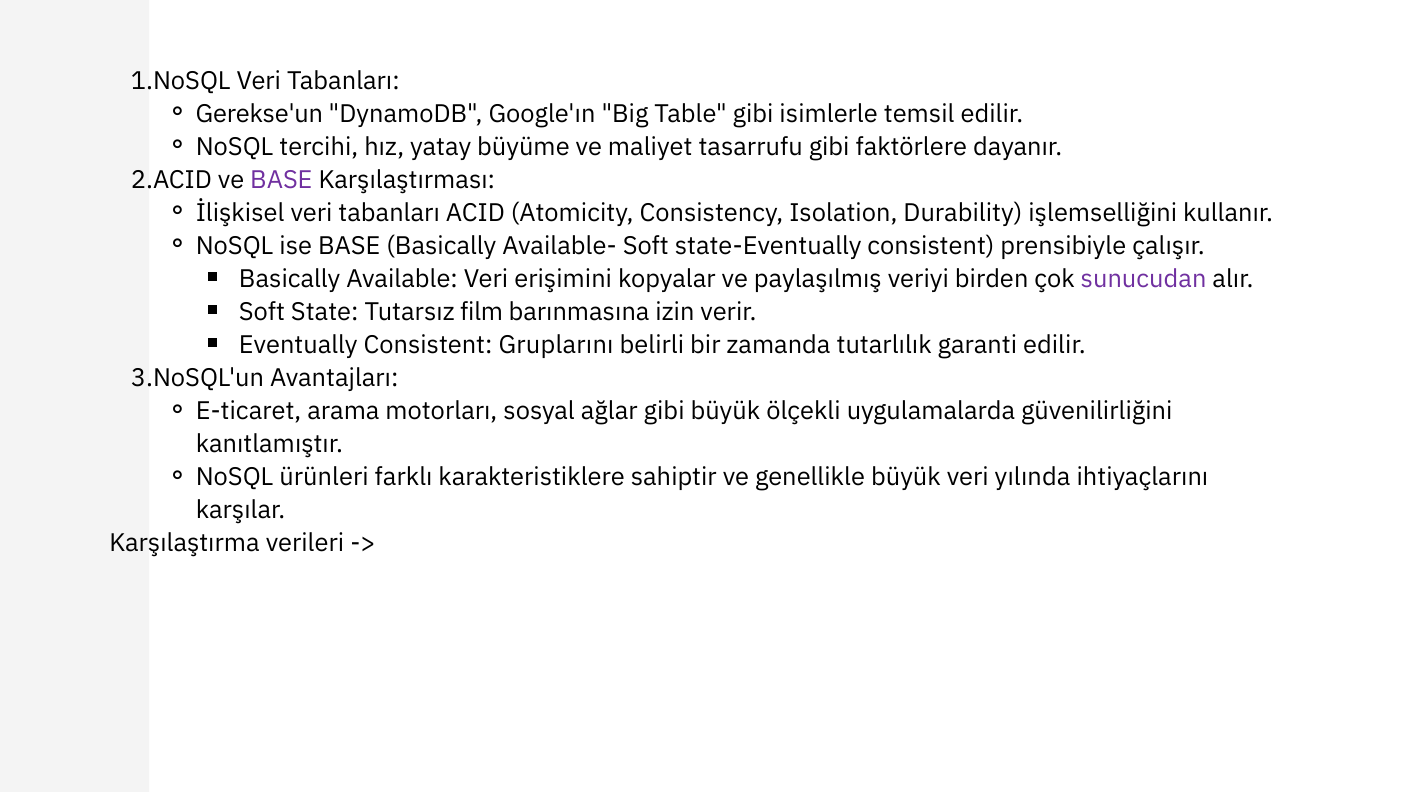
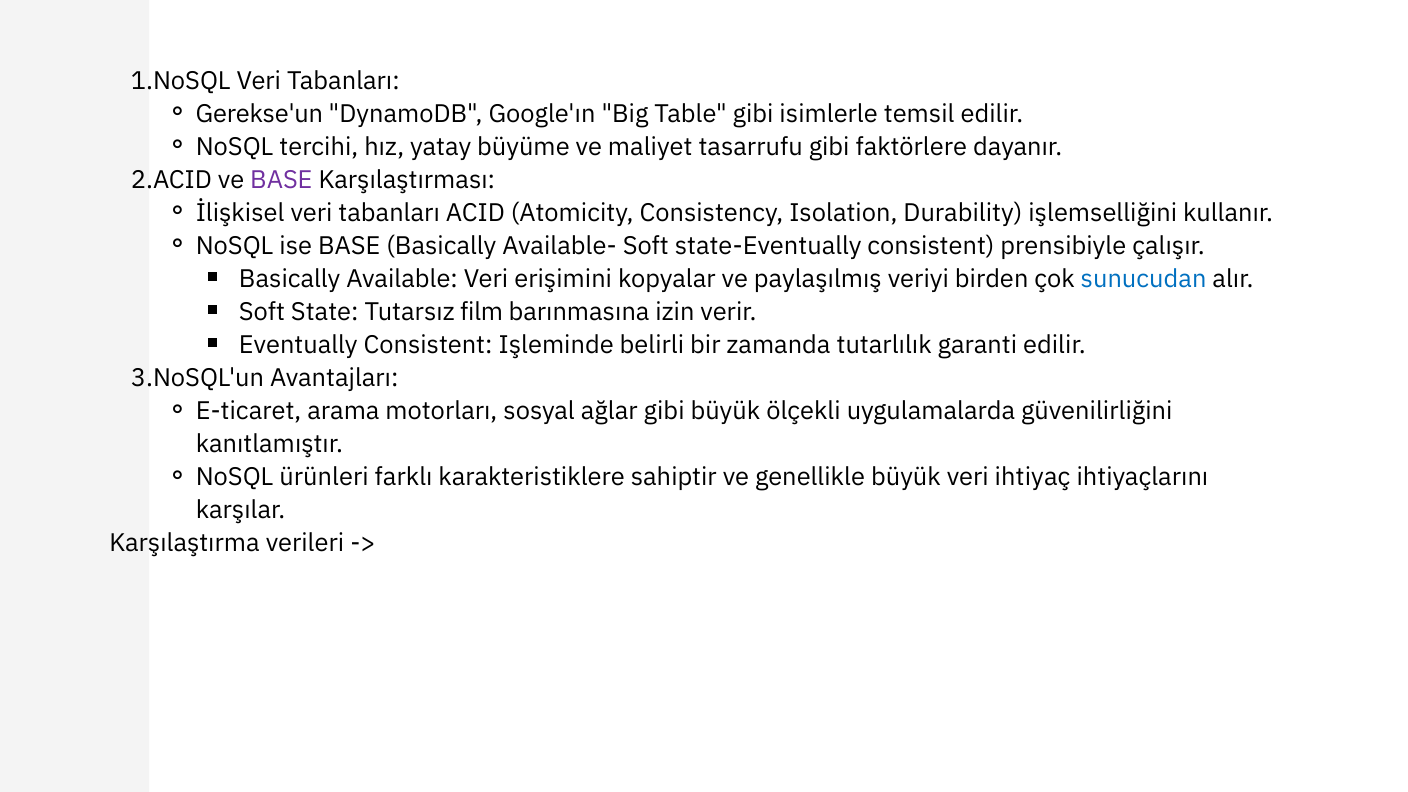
sunucudan colour: purple -> blue
Gruplarını: Gruplarını -> Işleminde
yılında: yılında -> ihtiyaç
